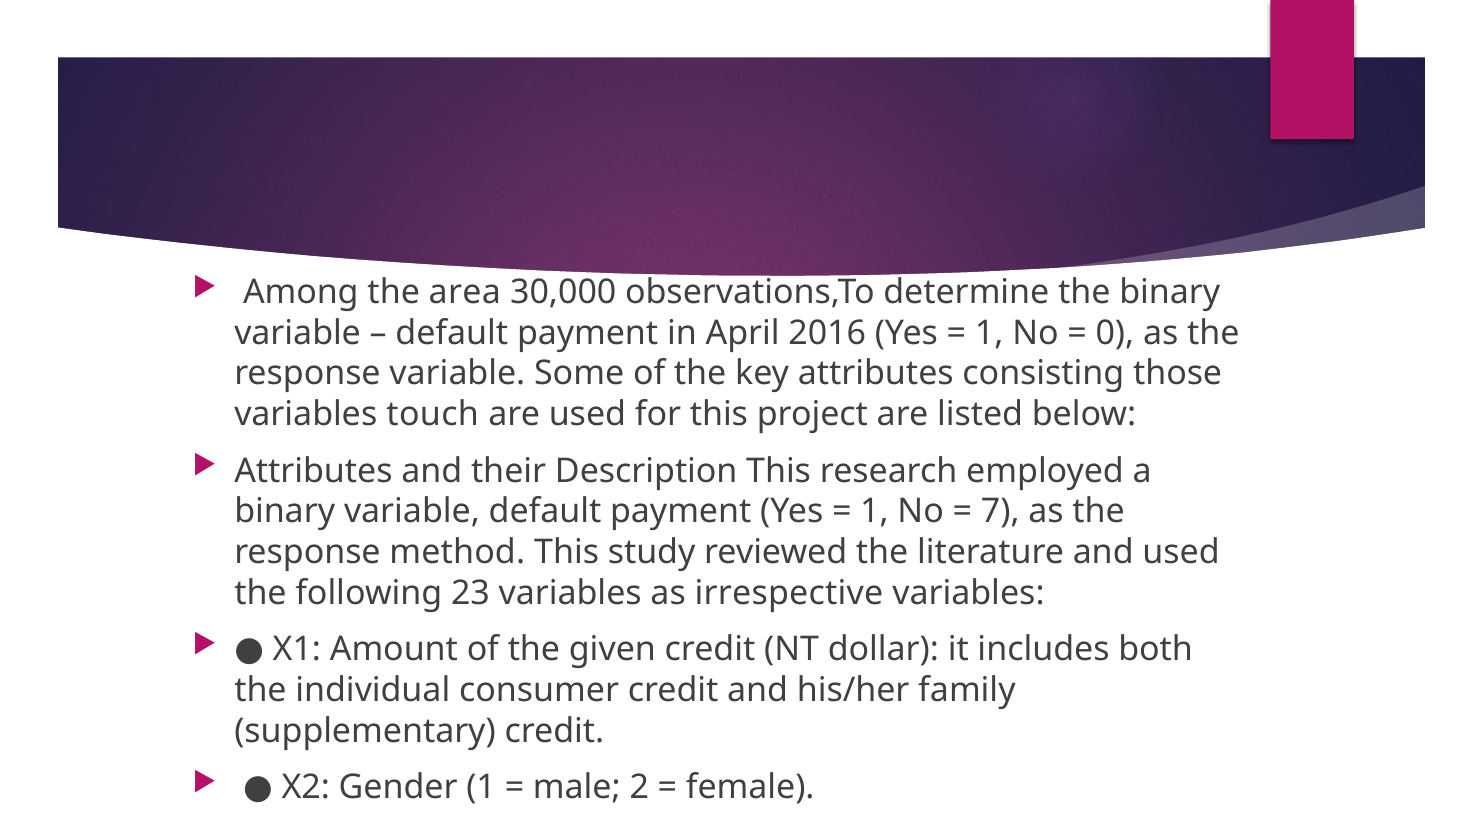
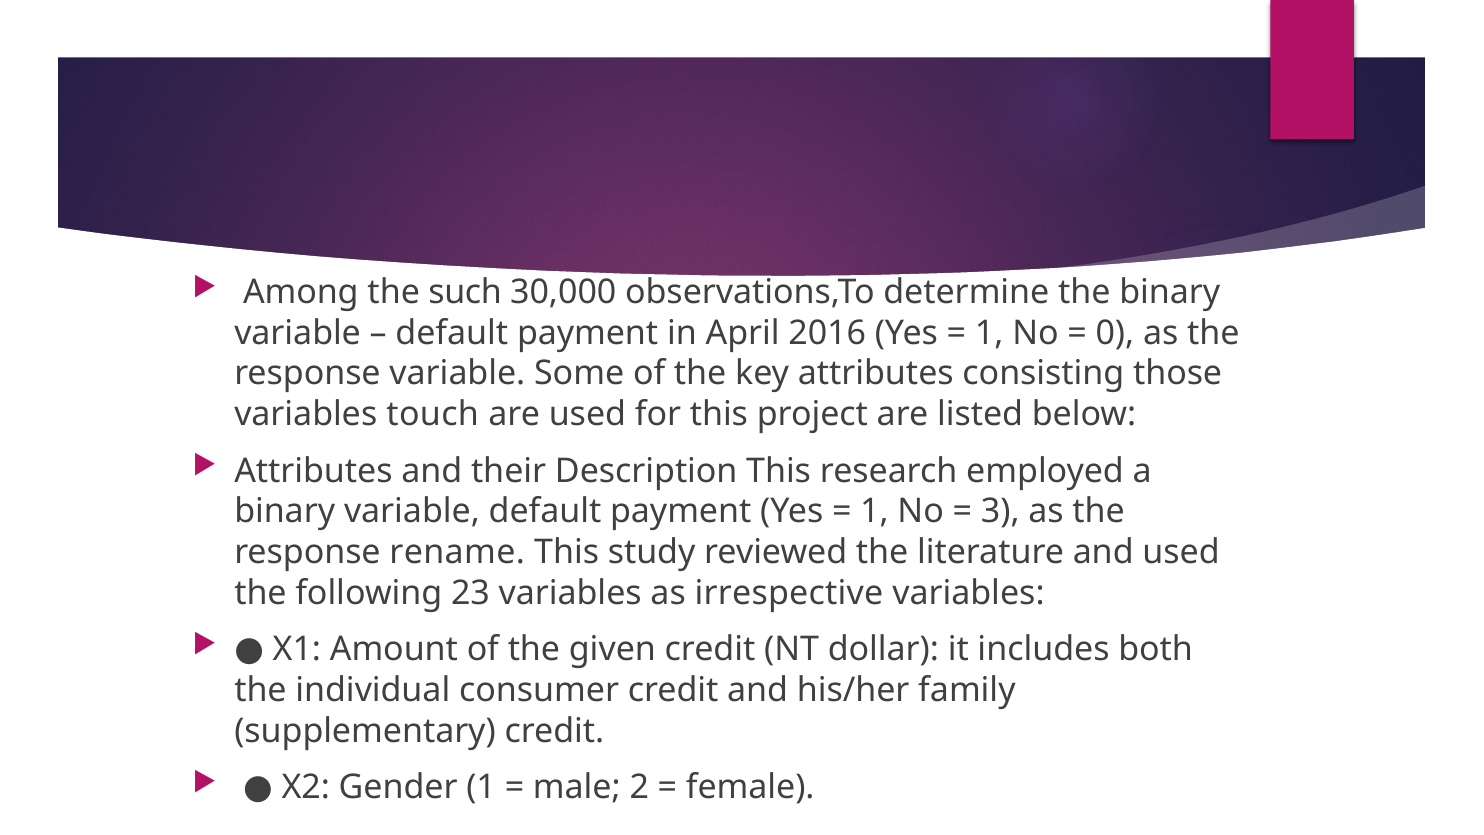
area: area -> such
7: 7 -> 3
method: method -> rename
